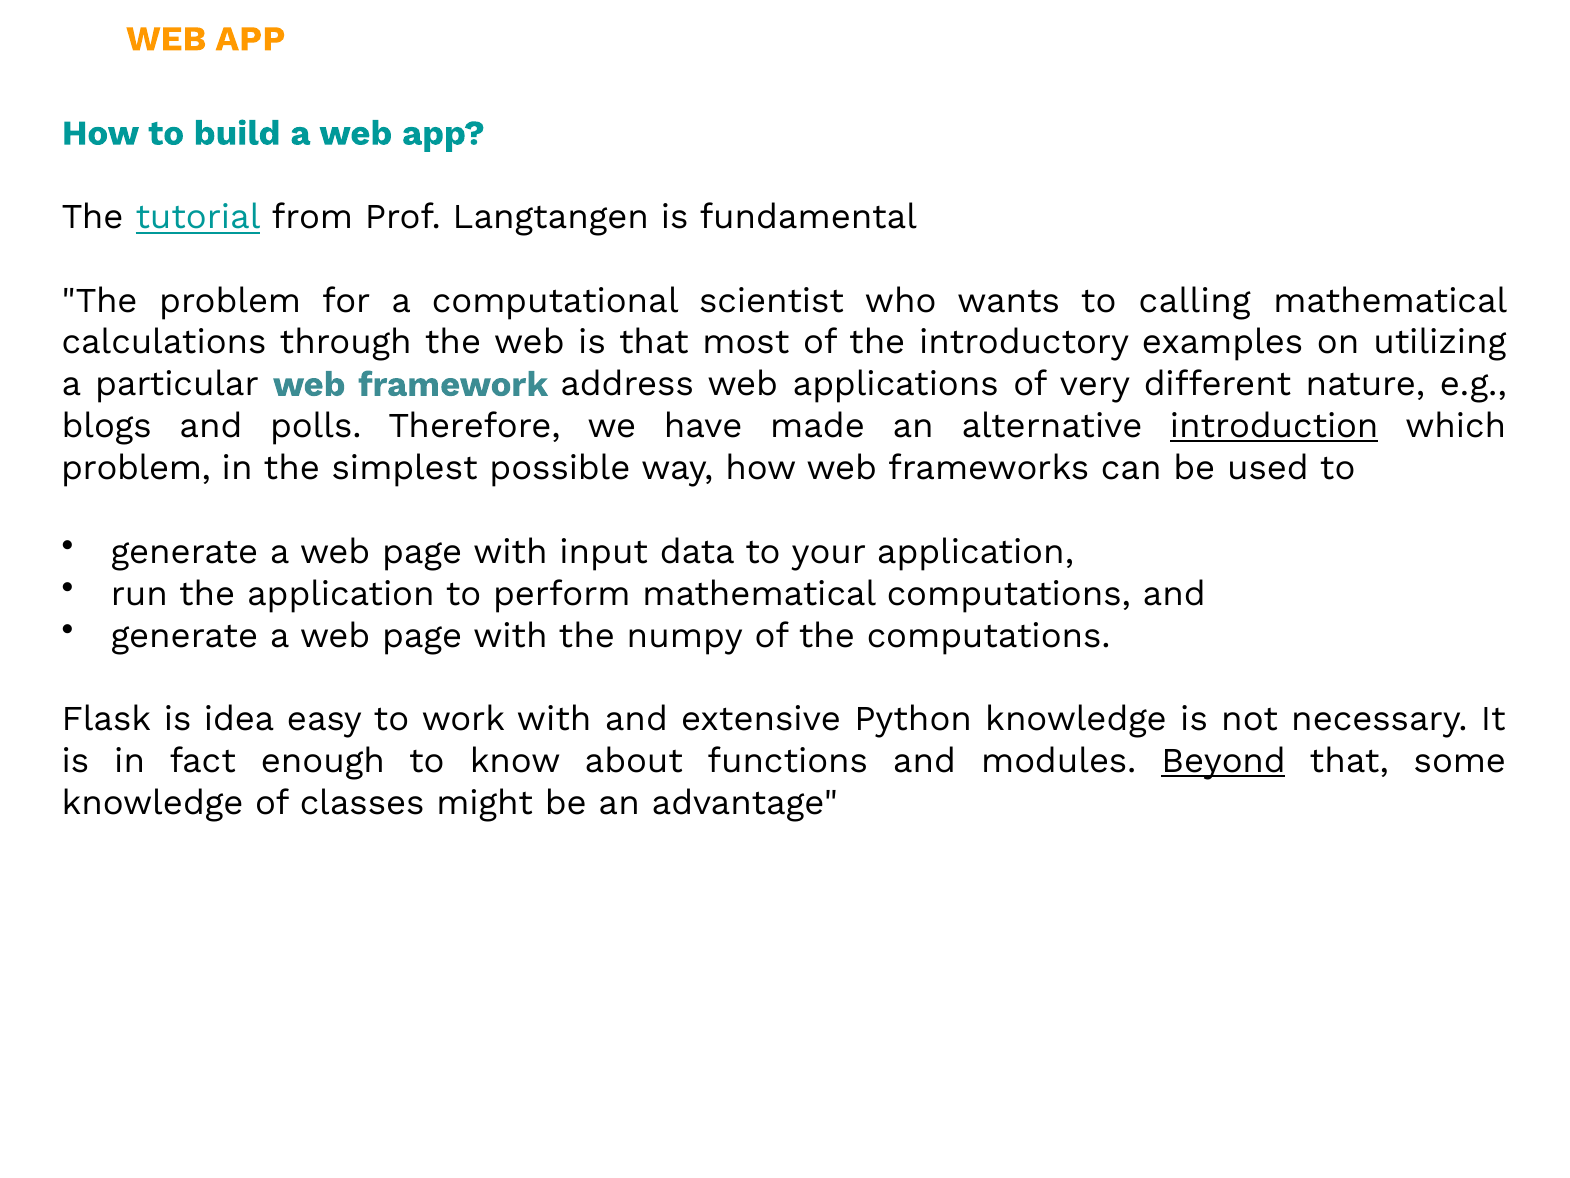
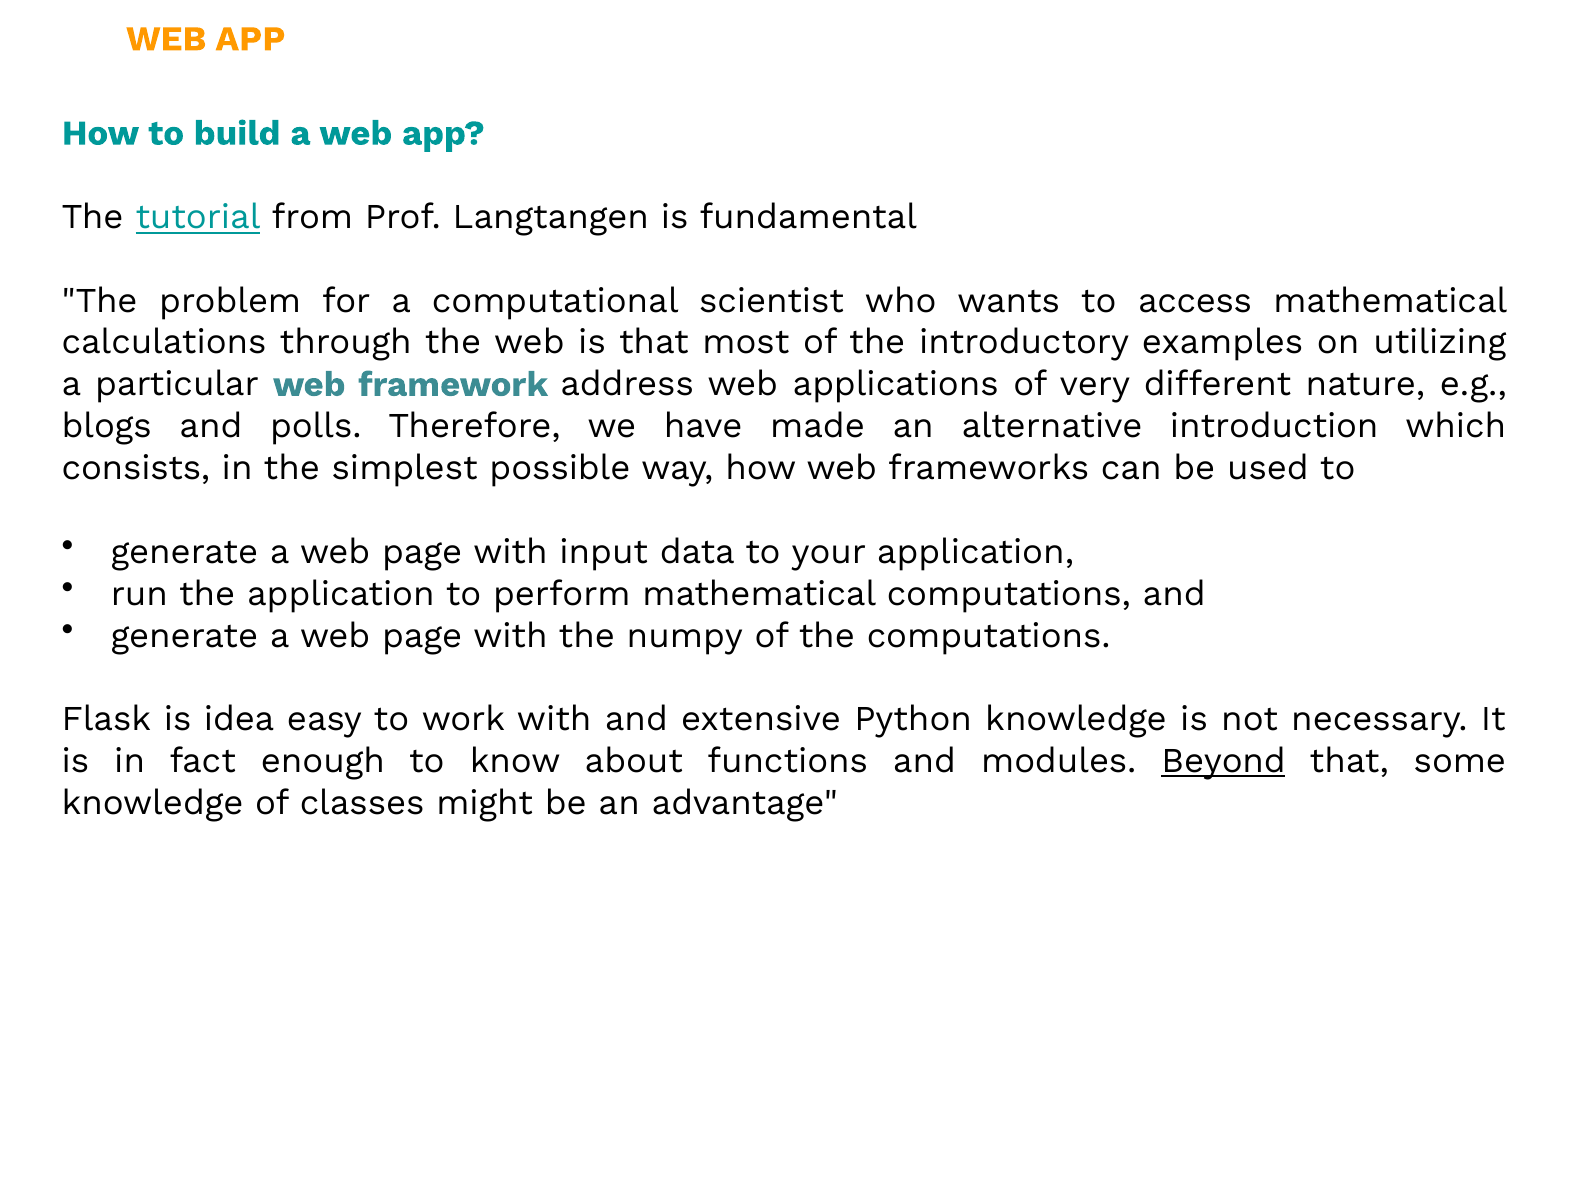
calling: calling -> access
introduction underline: present -> none
problem at (136, 468): problem -> consists
